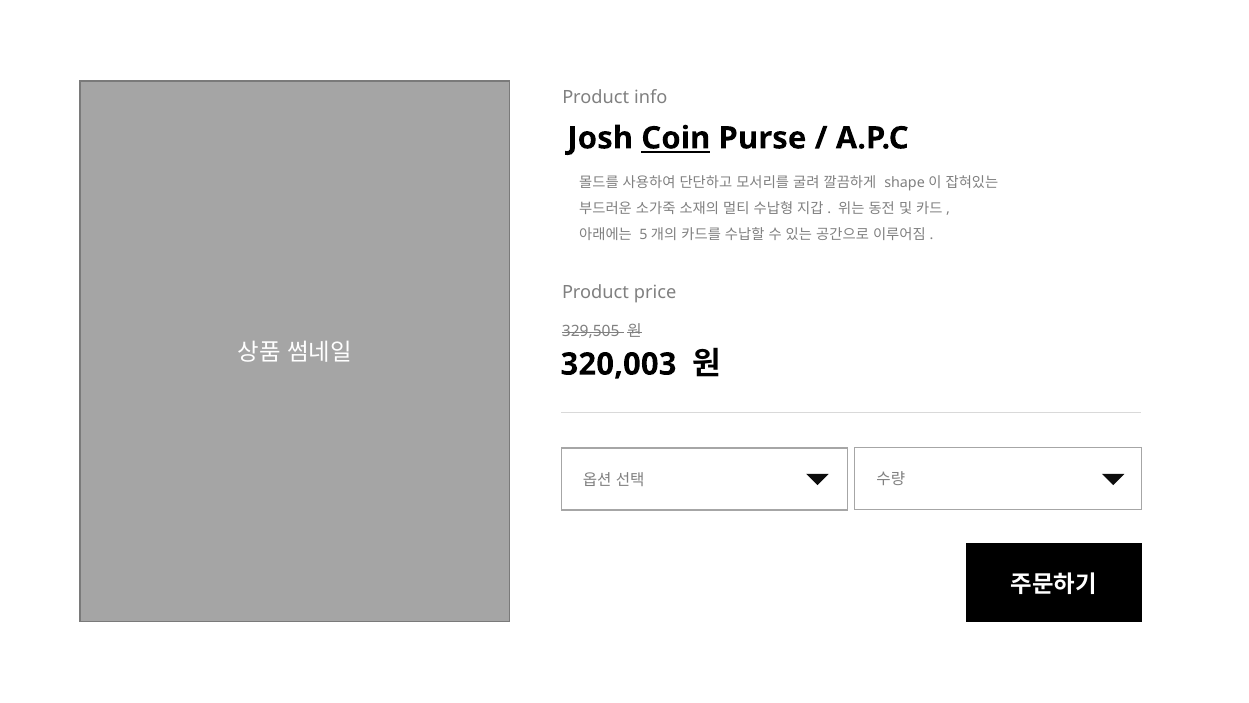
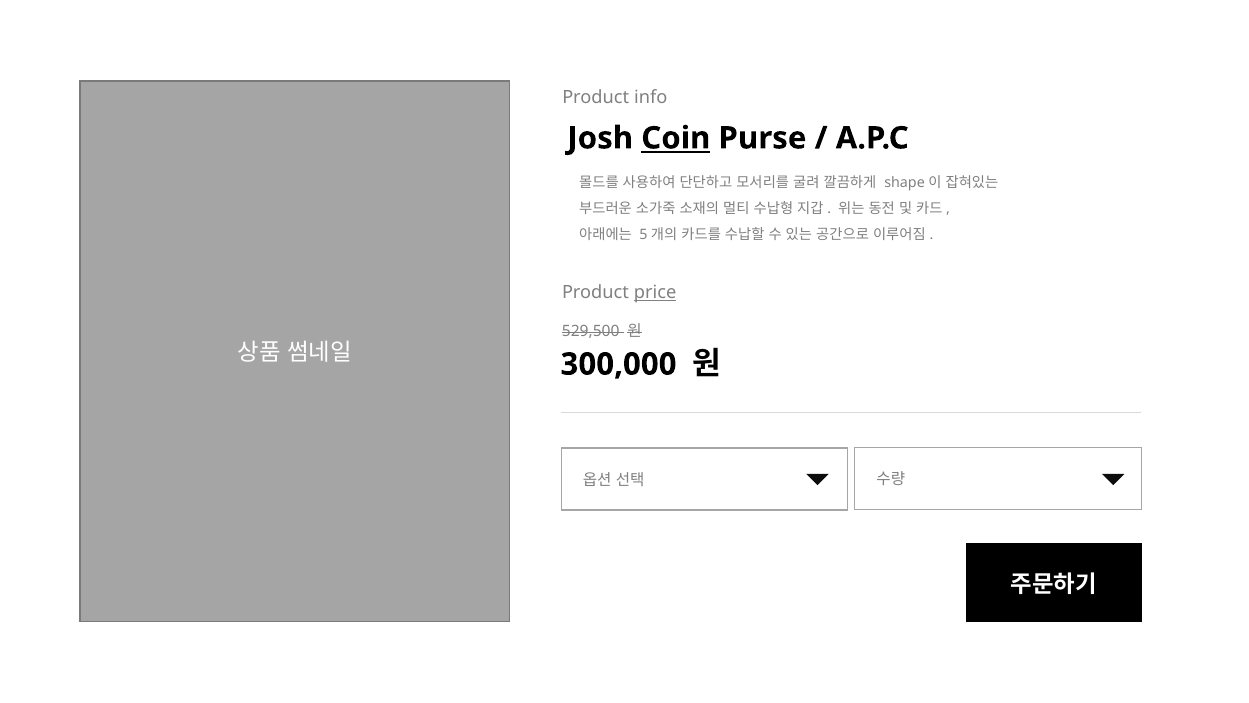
price underline: none -> present
329,505: 329,505 -> 529,500
320,003: 320,003 -> 300,000
